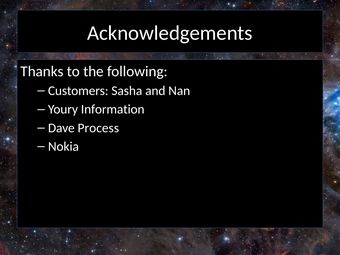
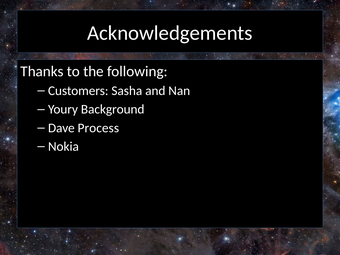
Information: Information -> Background
